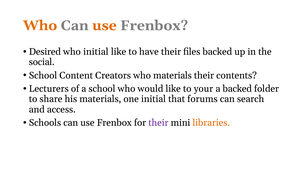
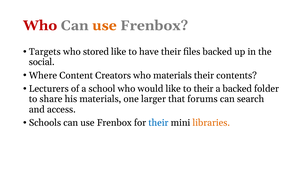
Who at (40, 26) colour: orange -> red
Desired: Desired -> Targets
who initial: initial -> stored
School at (43, 75): School -> Where
to your: your -> their
one initial: initial -> larger
their at (158, 123) colour: purple -> blue
